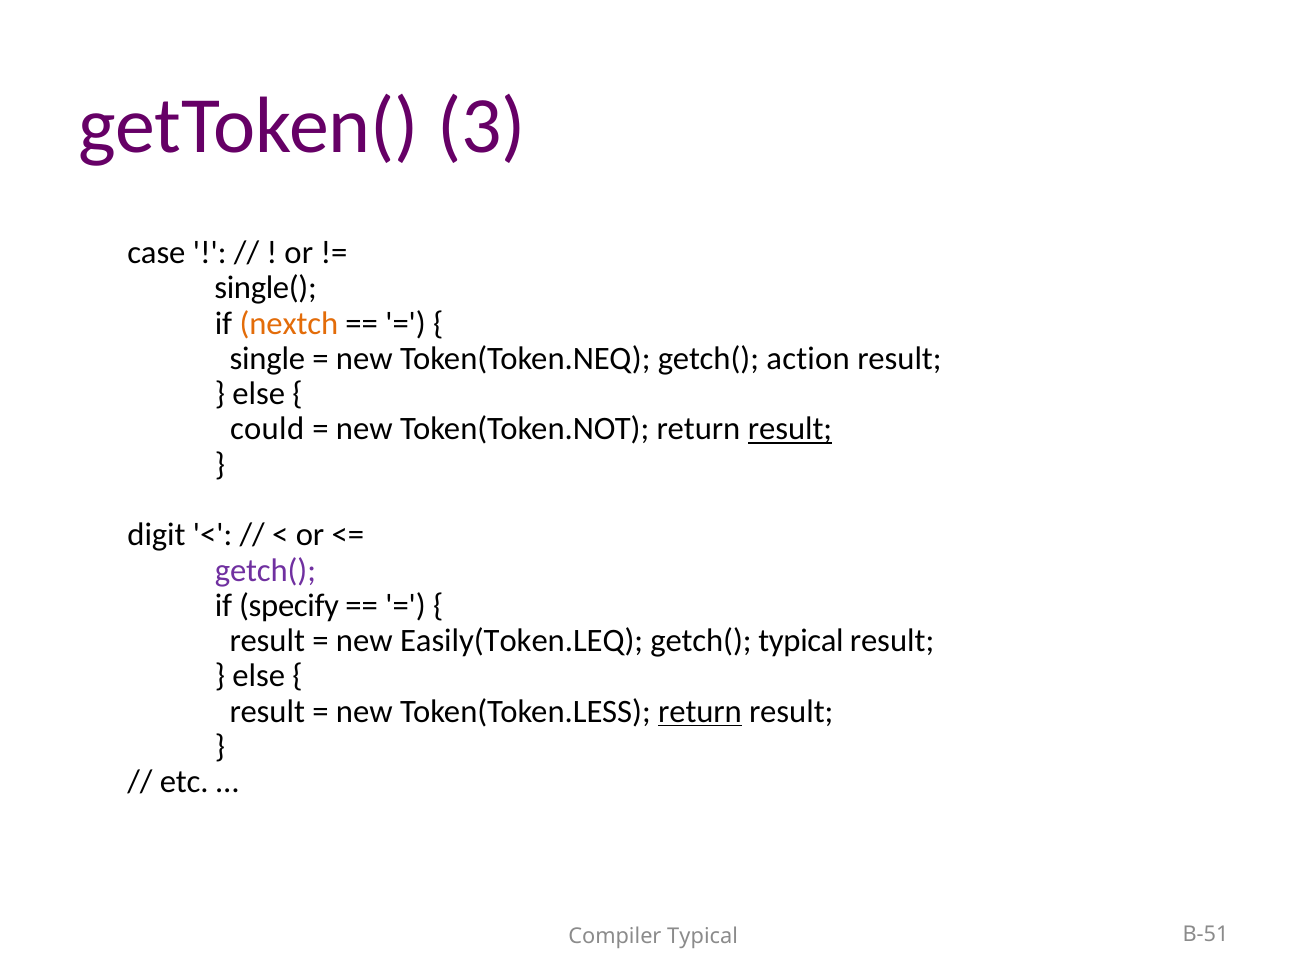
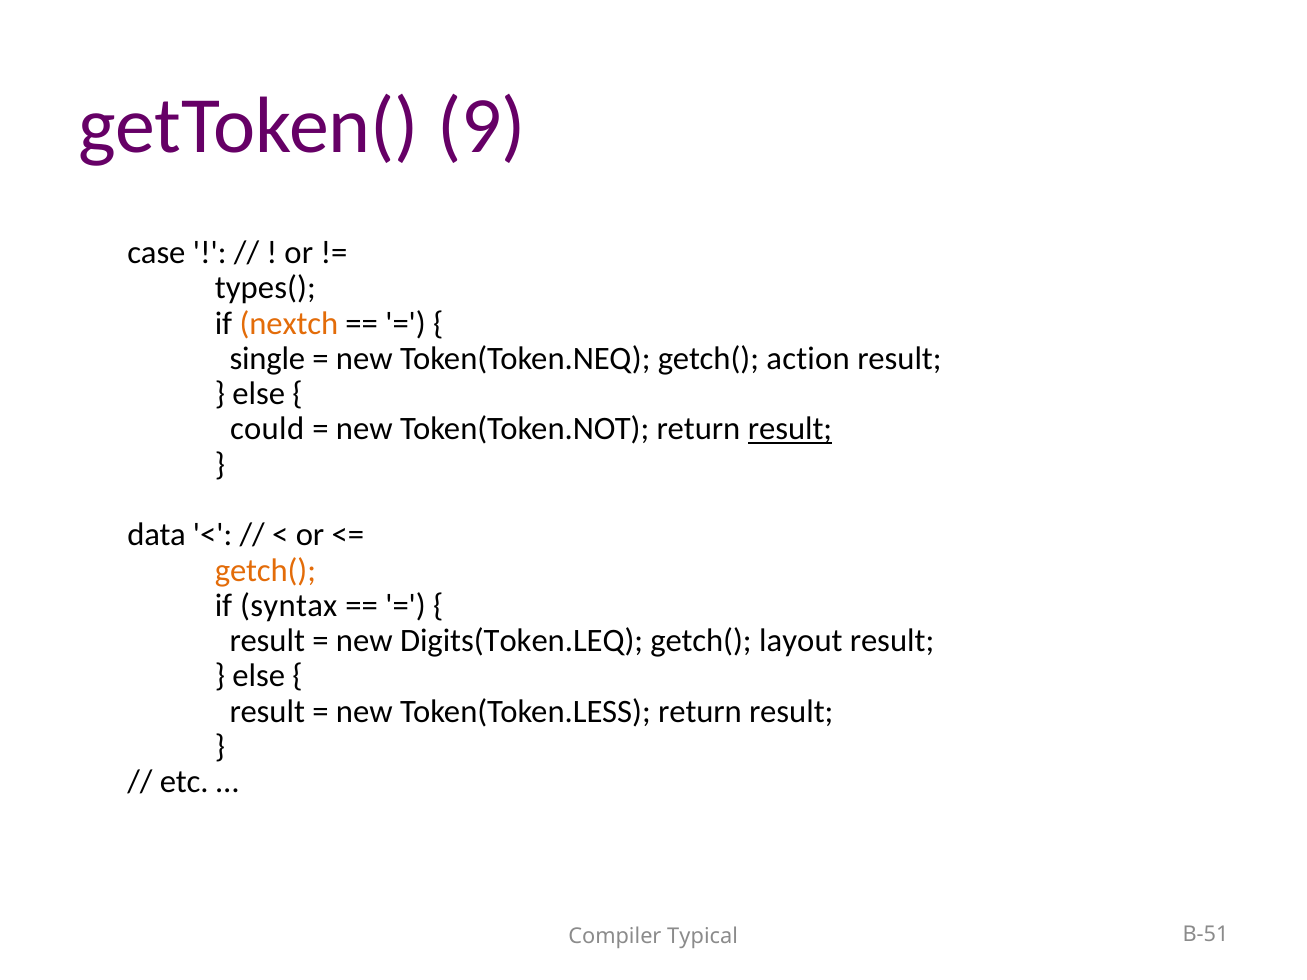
3: 3 -> 9
single(: single( -> types(
digit: digit -> data
getch( at (265, 570) colour: purple -> orange
specify: specify -> syntax
Easily(Token.LEQ: Easily(Token.LEQ -> Digits(Token.LEQ
getch( typical: typical -> layout
return at (700, 712) underline: present -> none
